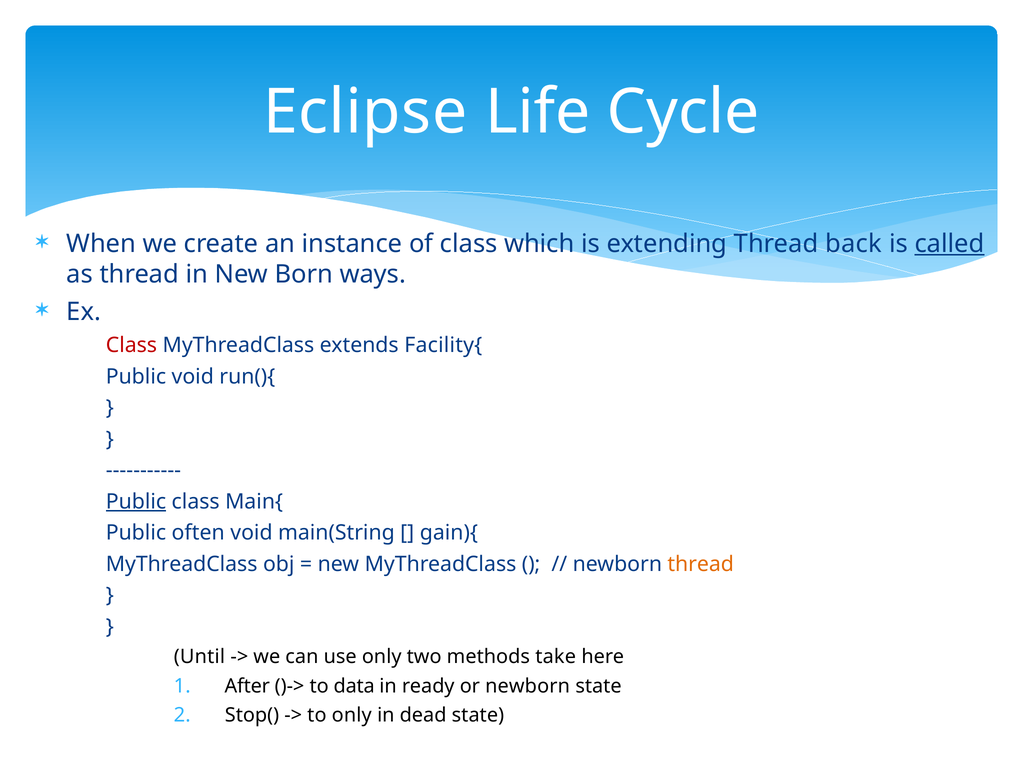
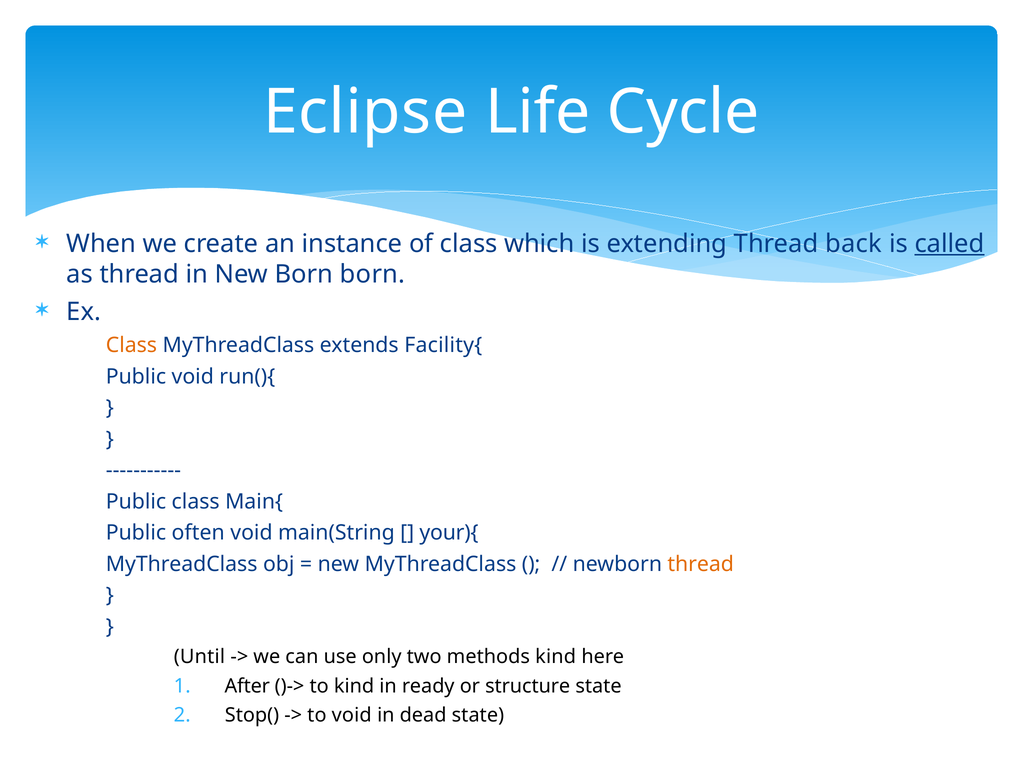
Born ways: ways -> born
Class at (131, 345) colour: red -> orange
Public at (136, 501) underline: present -> none
gain){: gain){ -> your){
methods take: take -> kind
to data: data -> kind
or newborn: newborn -> structure
to only: only -> void
